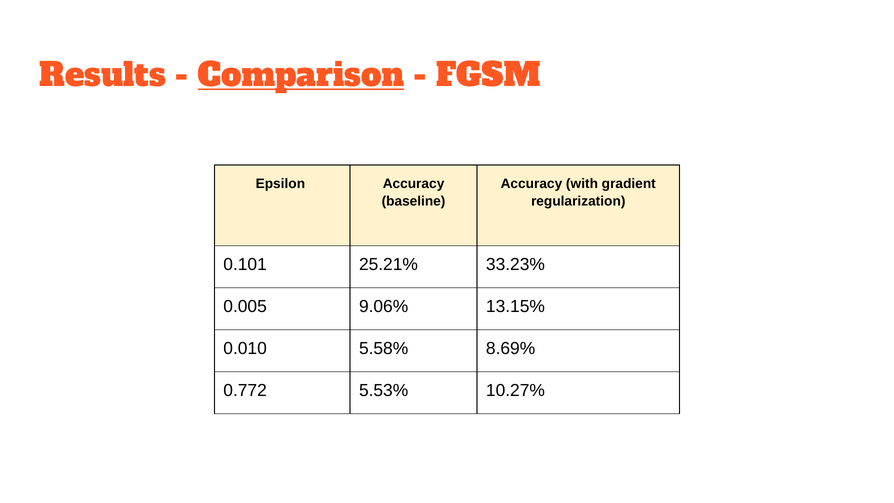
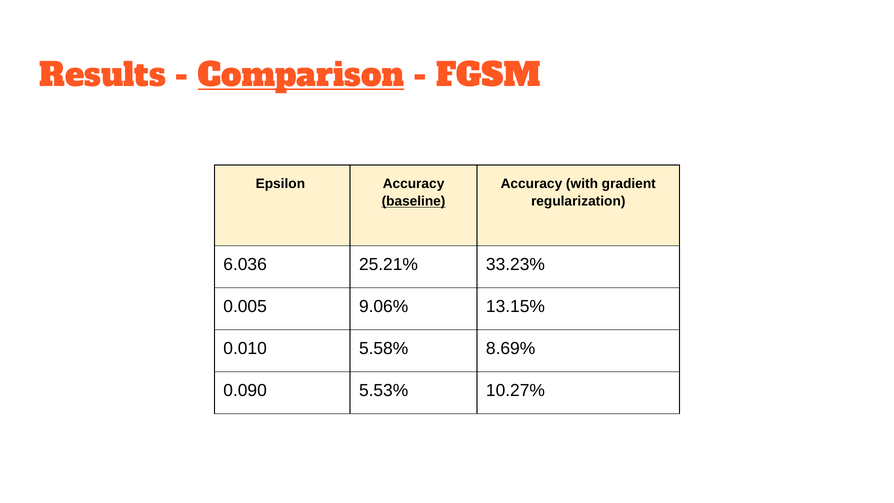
baseline underline: none -> present
0.101: 0.101 -> 6.036
0.772: 0.772 -> 0.090
